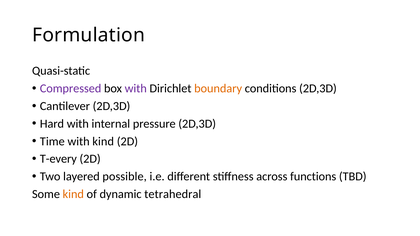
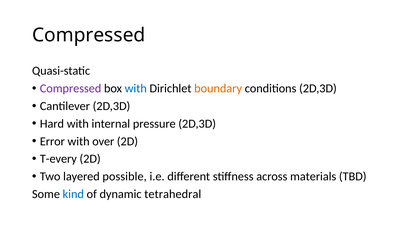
Formulation at (89, 35): Formulation -> Compressed
with at (136, 89) colour: purple -> blue
Time: Time -> Error
with kind: kind -> over
functions: functions -> materials
kind at (73, 194) colour: orange -> blue
